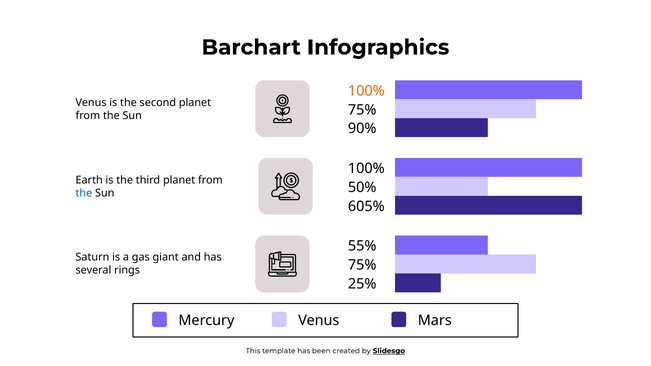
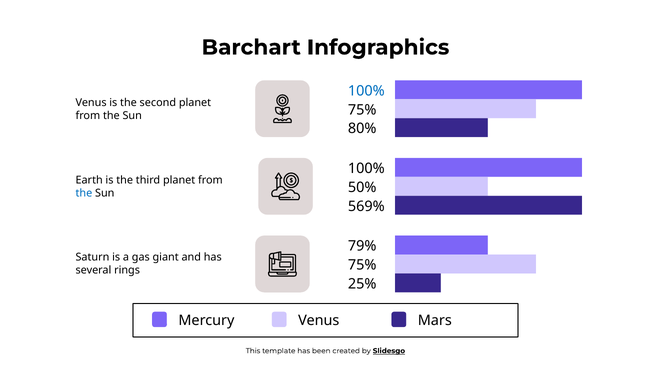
100% at (366, 91) colour: orange -> blue
90%: 90% -> 80%
605%: 605% -> 569%
55%: 55% -> 79%
